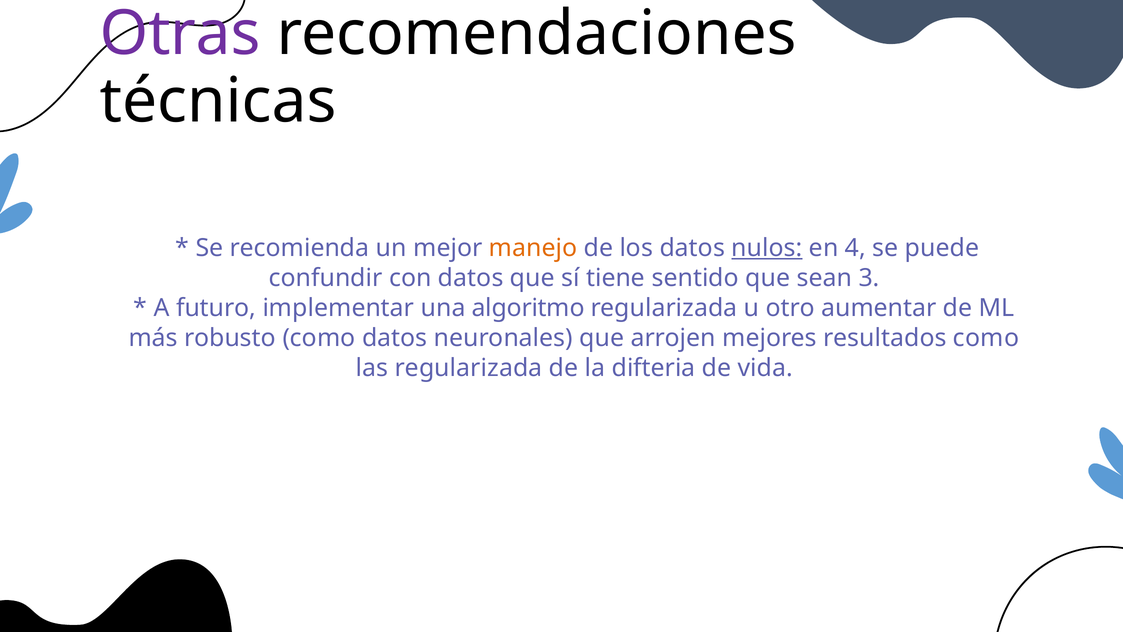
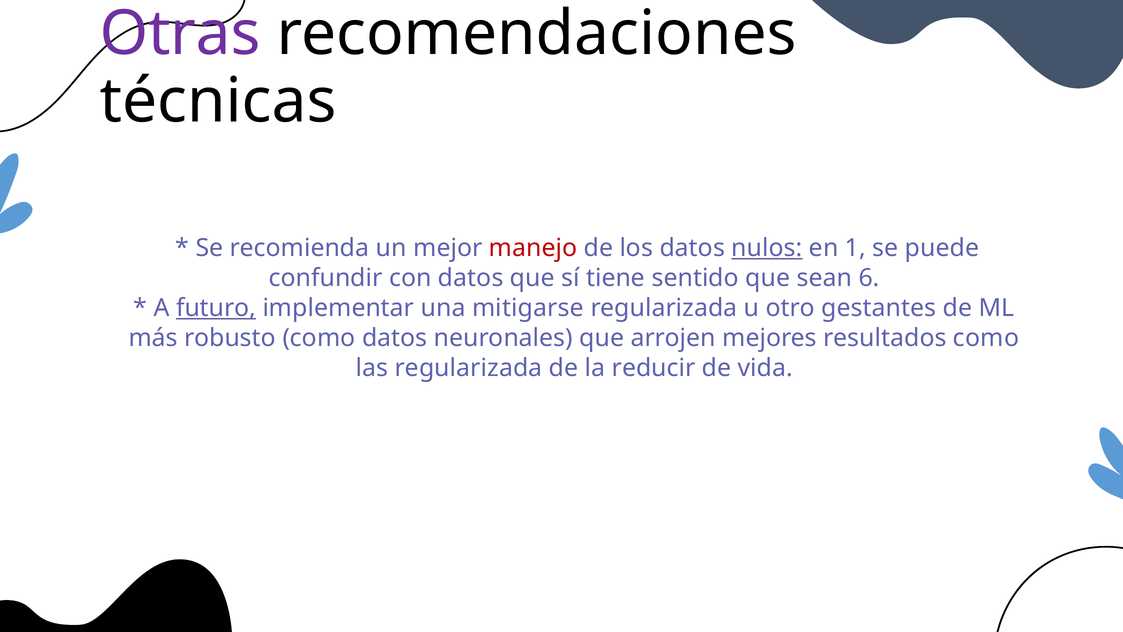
manejo colour: orange -> red
4: 4 -> 1
3: 3 -> 6
futuro underline: none -> present
algoritmo: algoritmo -> mitigarse
aumentar: aumentar -> gestantes
difteria: difteria -> reducir
